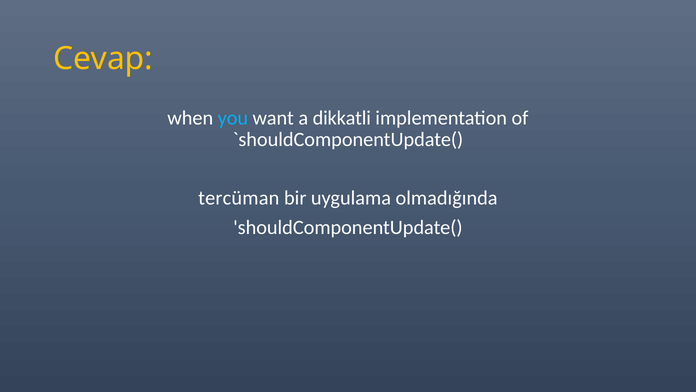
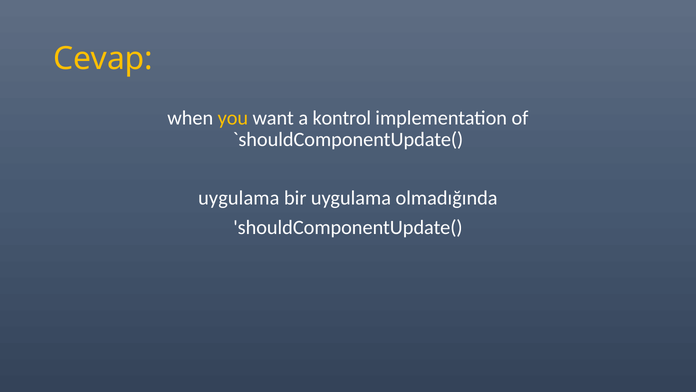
you colour: light blue -> yellow
dikkatli: dikkatli -> kontrol
tercüman at (239, 198): tercüman -> uygulama
